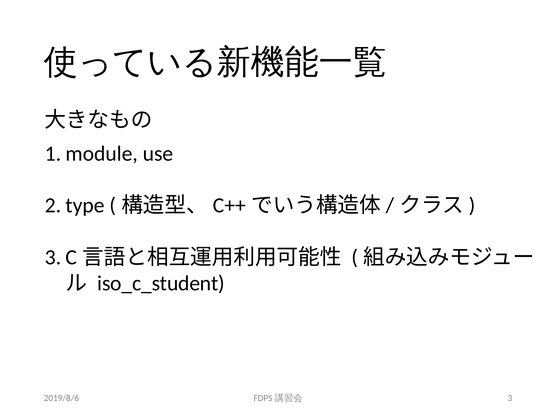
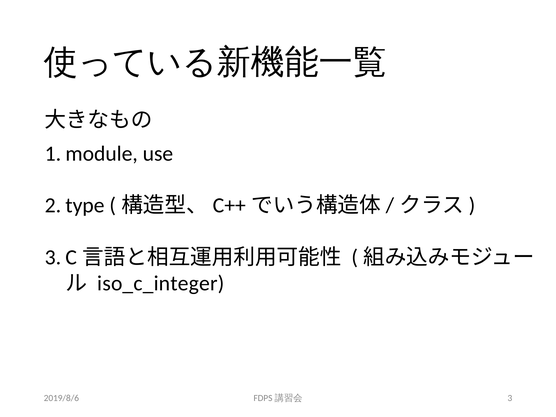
iso_c_student: iso_c_student -> iso_c_integer
